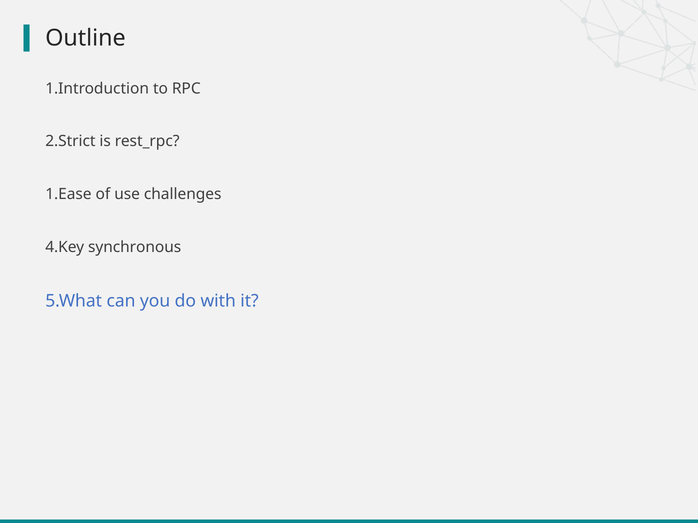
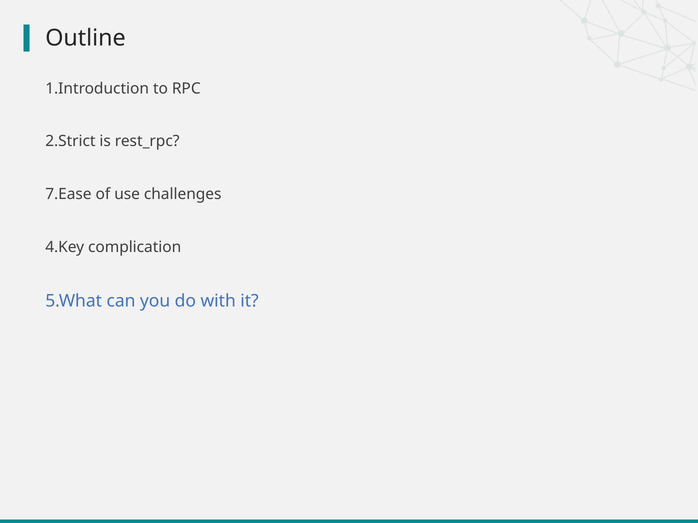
1.Ease: 1.Ease -> 7.Ease
synchronous: synchronous -> complication
